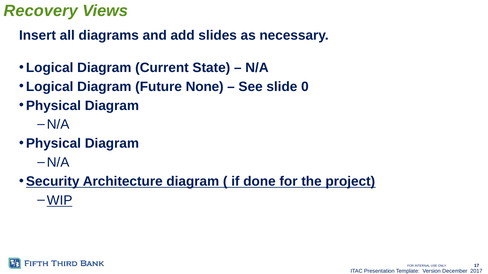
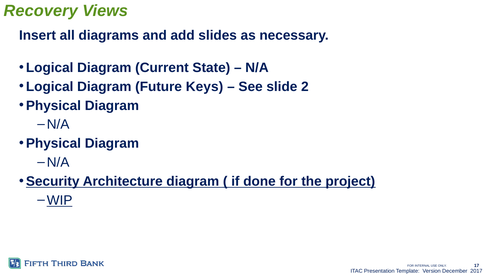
None: None -> Keys
0: 0 -> 2
